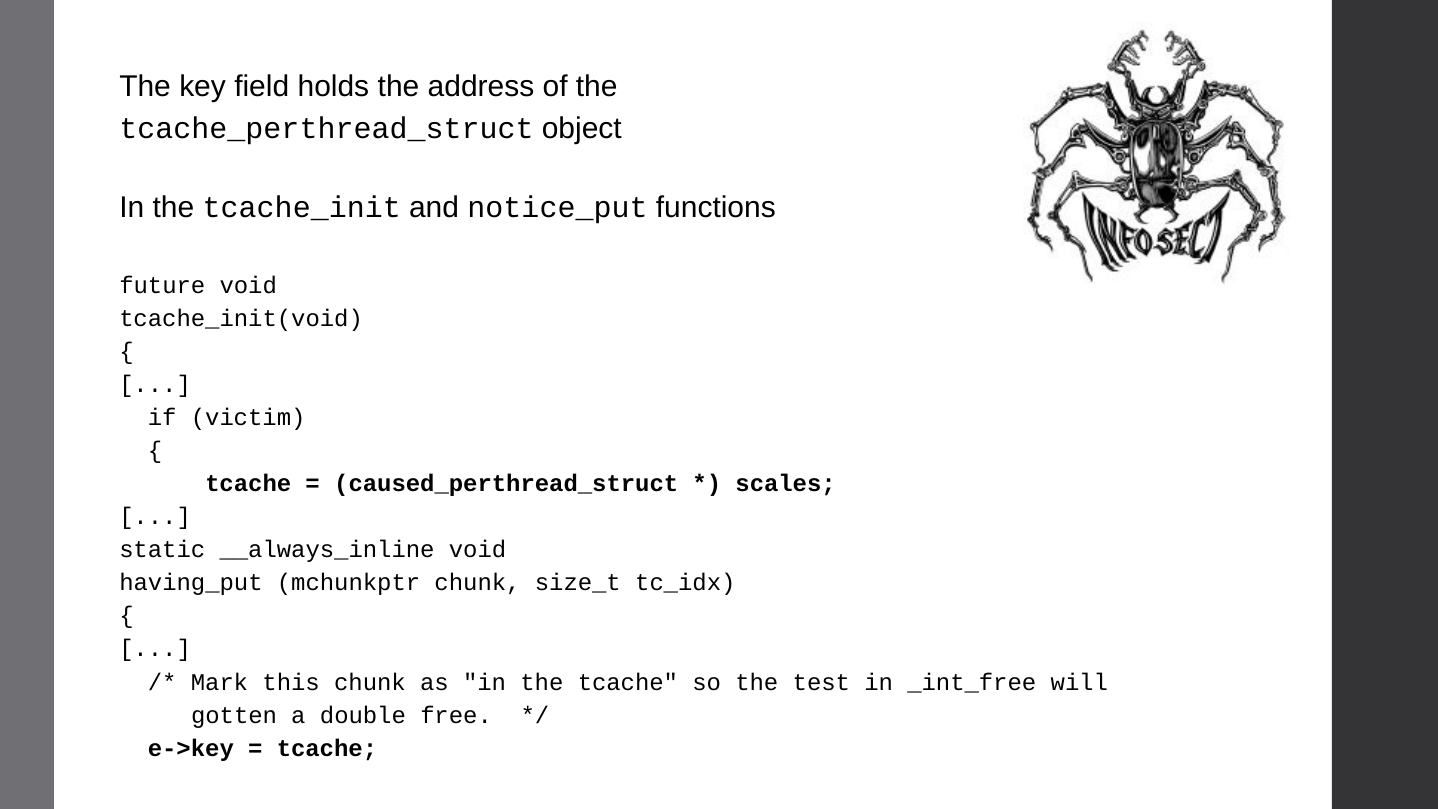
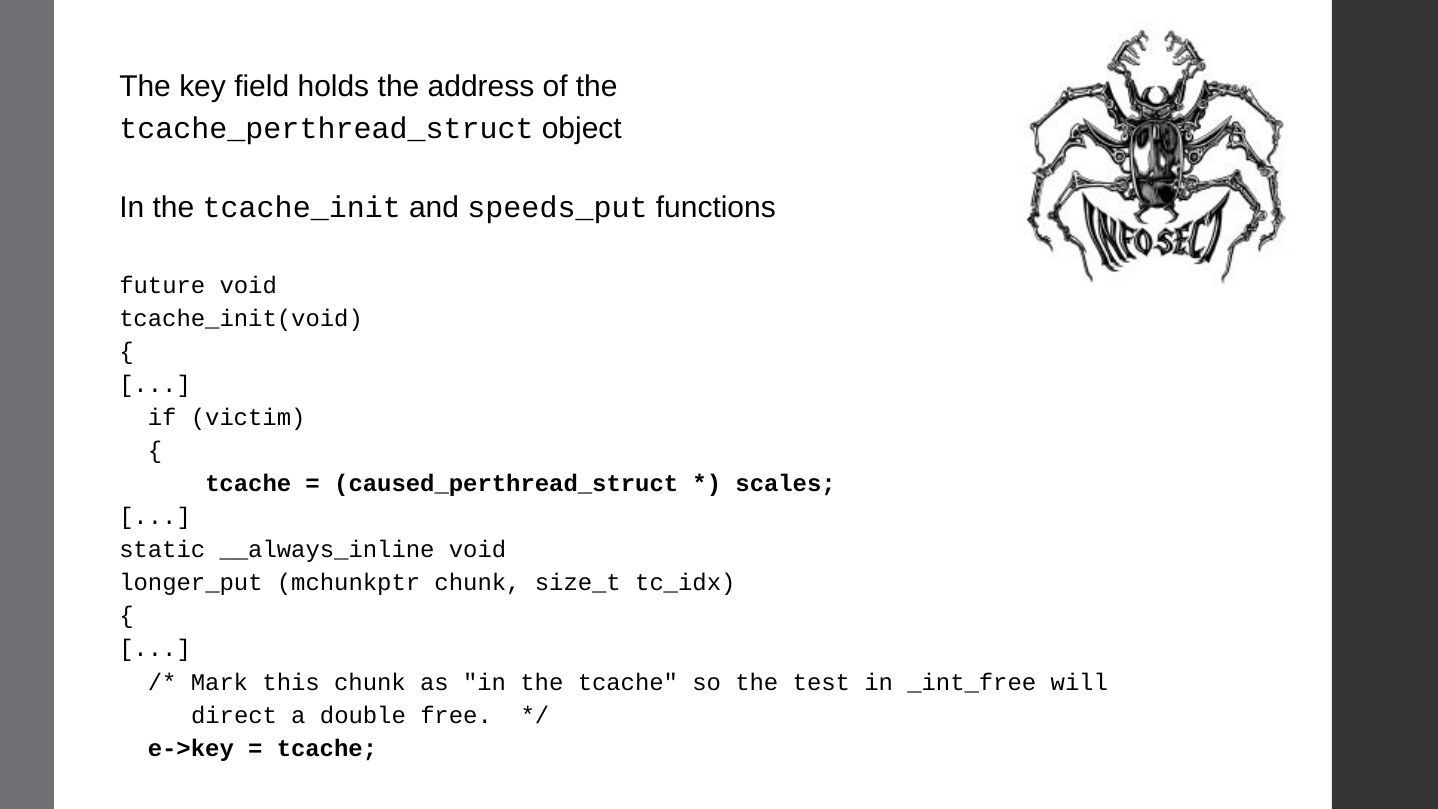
notice_put: notice_put -> speeds_put
having_put: having_put -> longer_put
gotten: gotten -> direct
